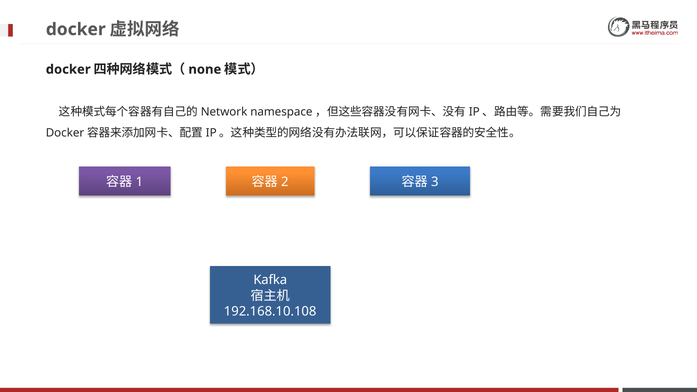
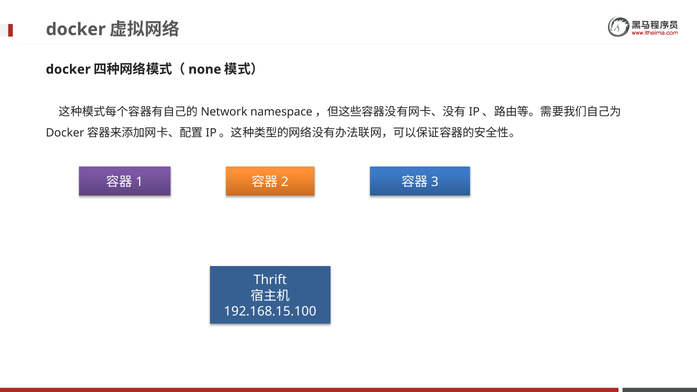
Kafka: Kafka -> Thrift
192.168.10.108: 192.168.10.108 -> 192.168.15.100
